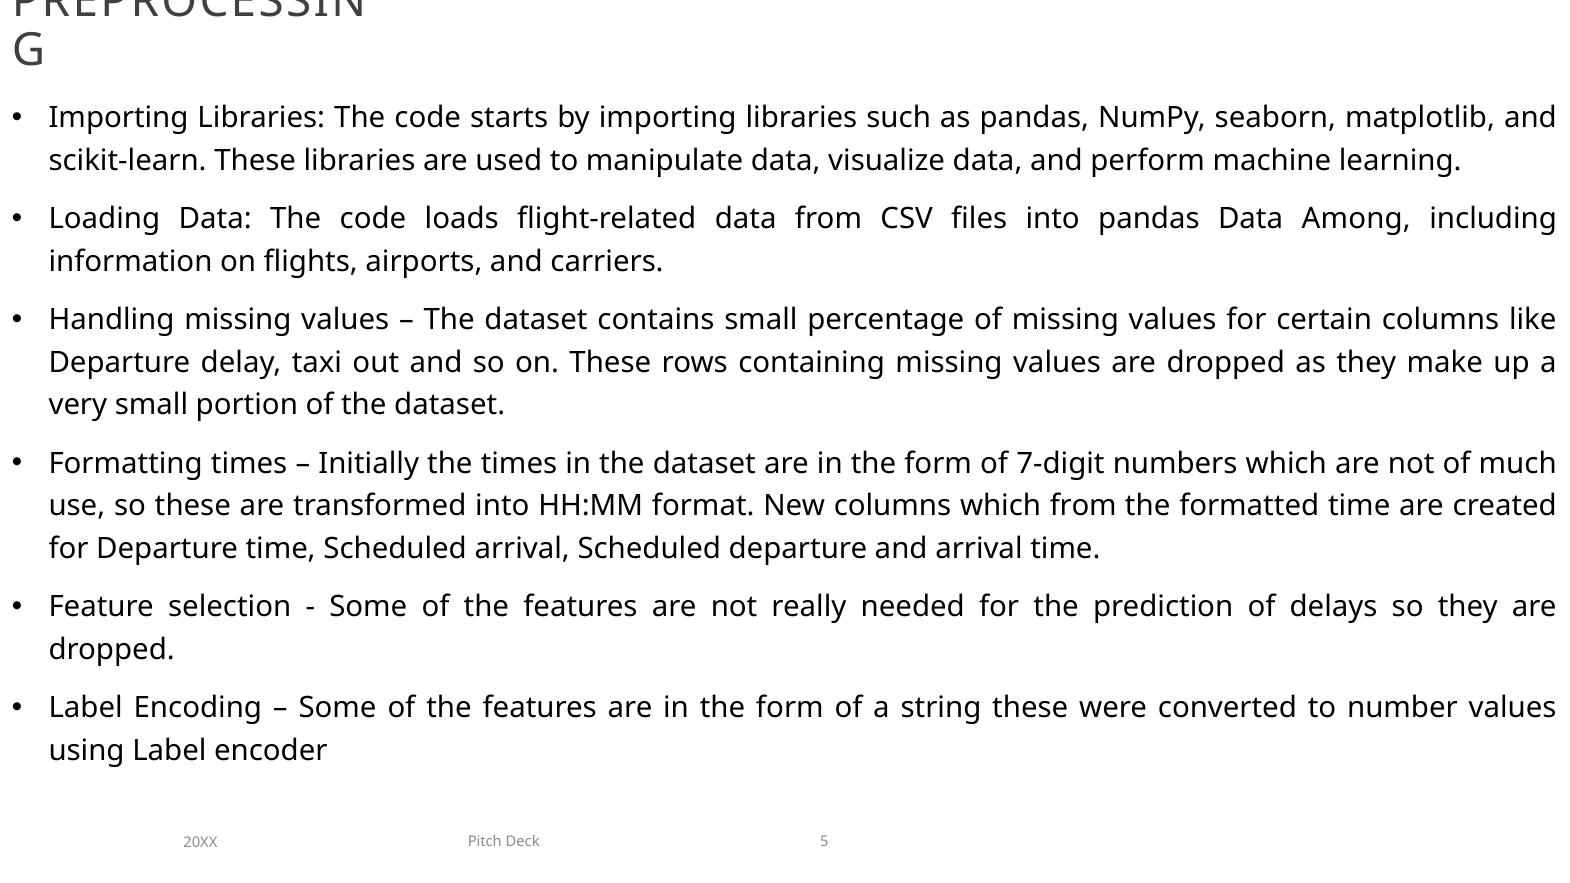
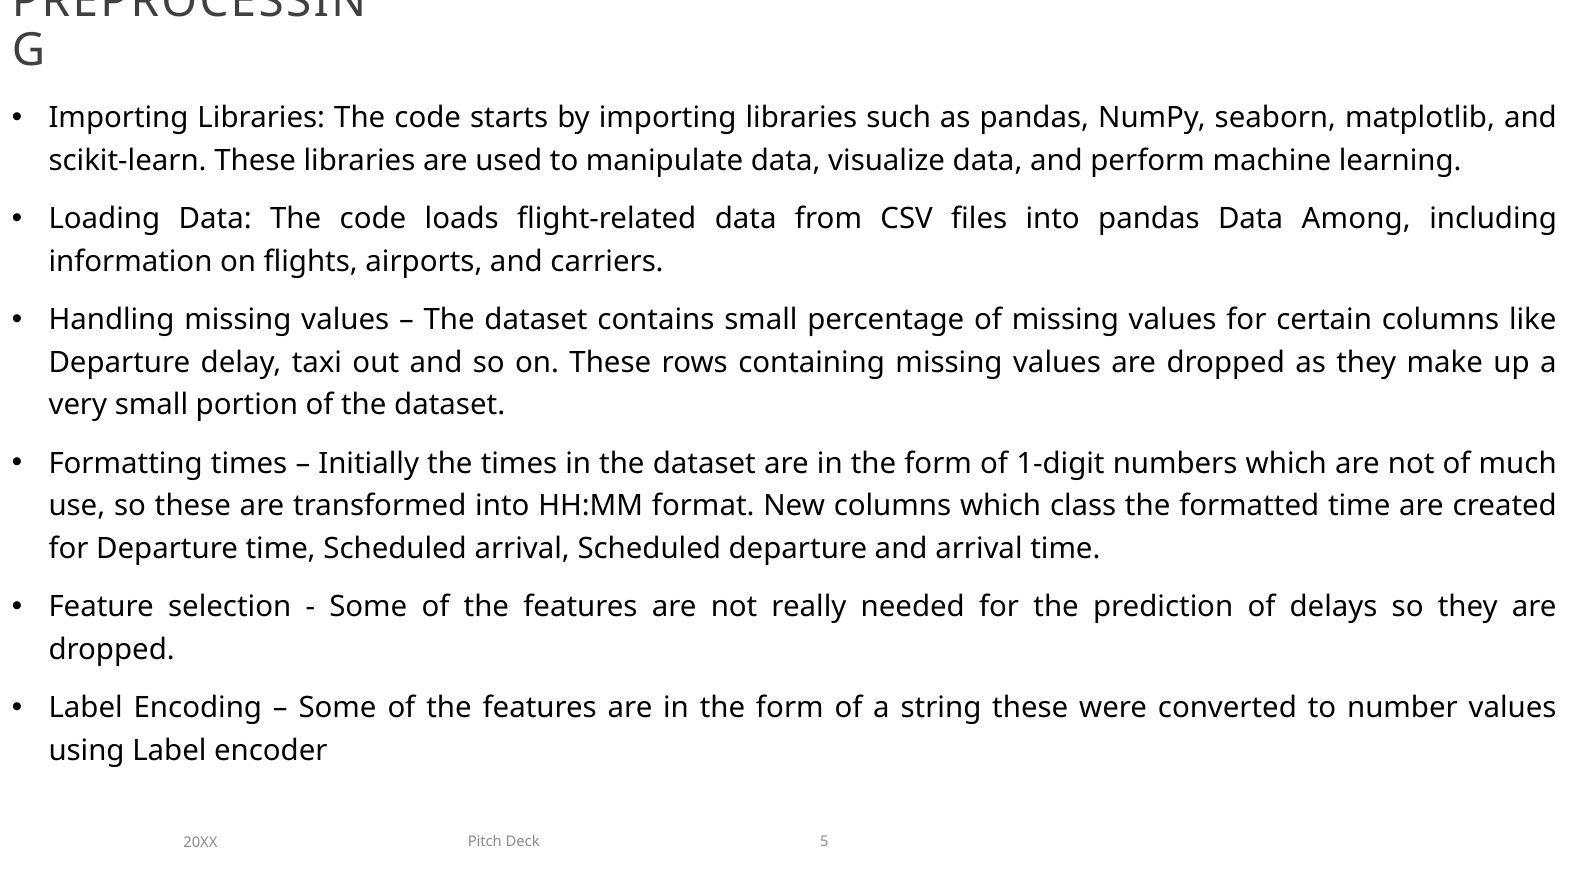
7-digit: 7-digit -> 1-digit
which from: from -> class
